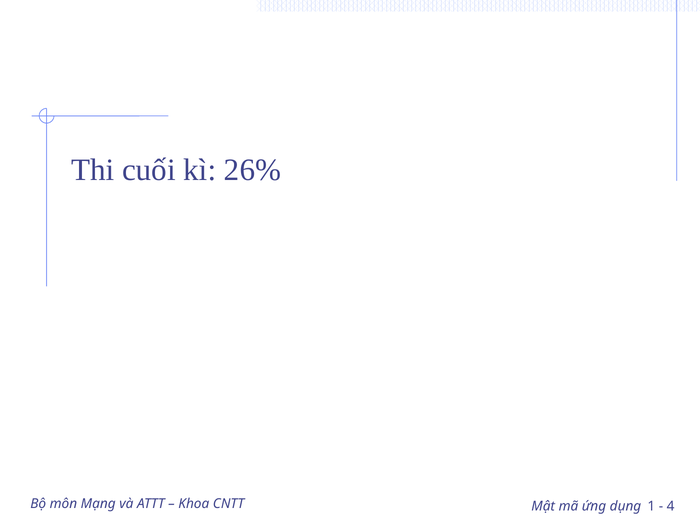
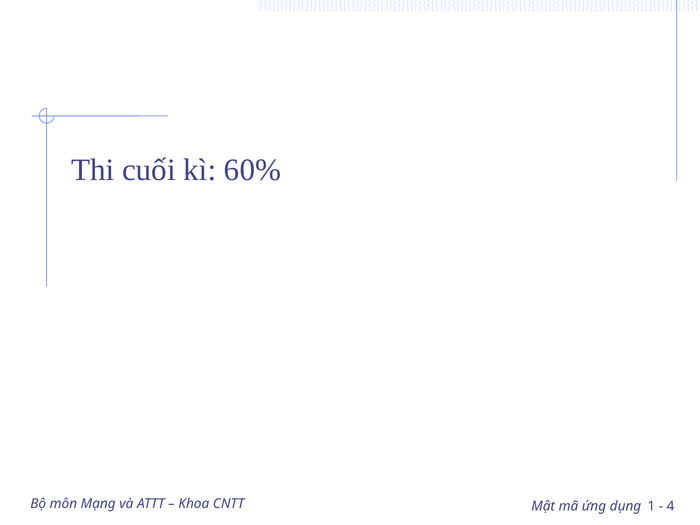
26%: 26% -> 60%
